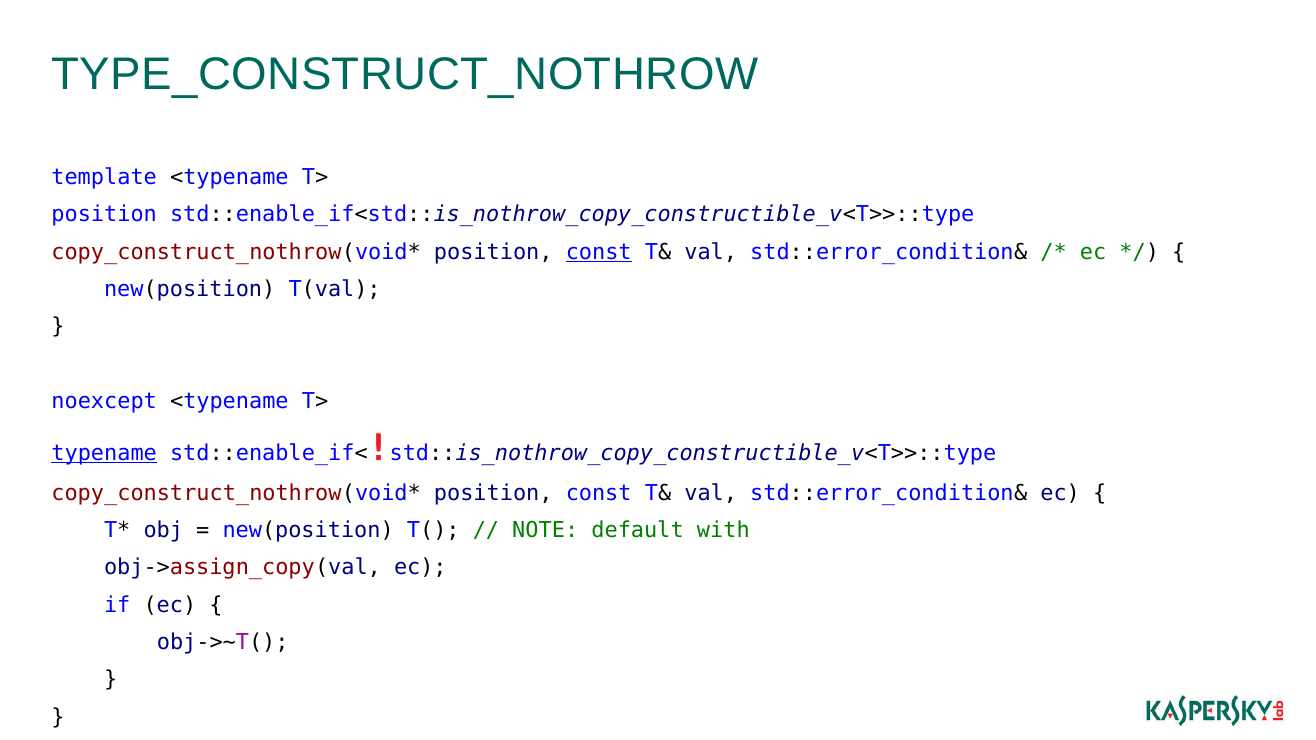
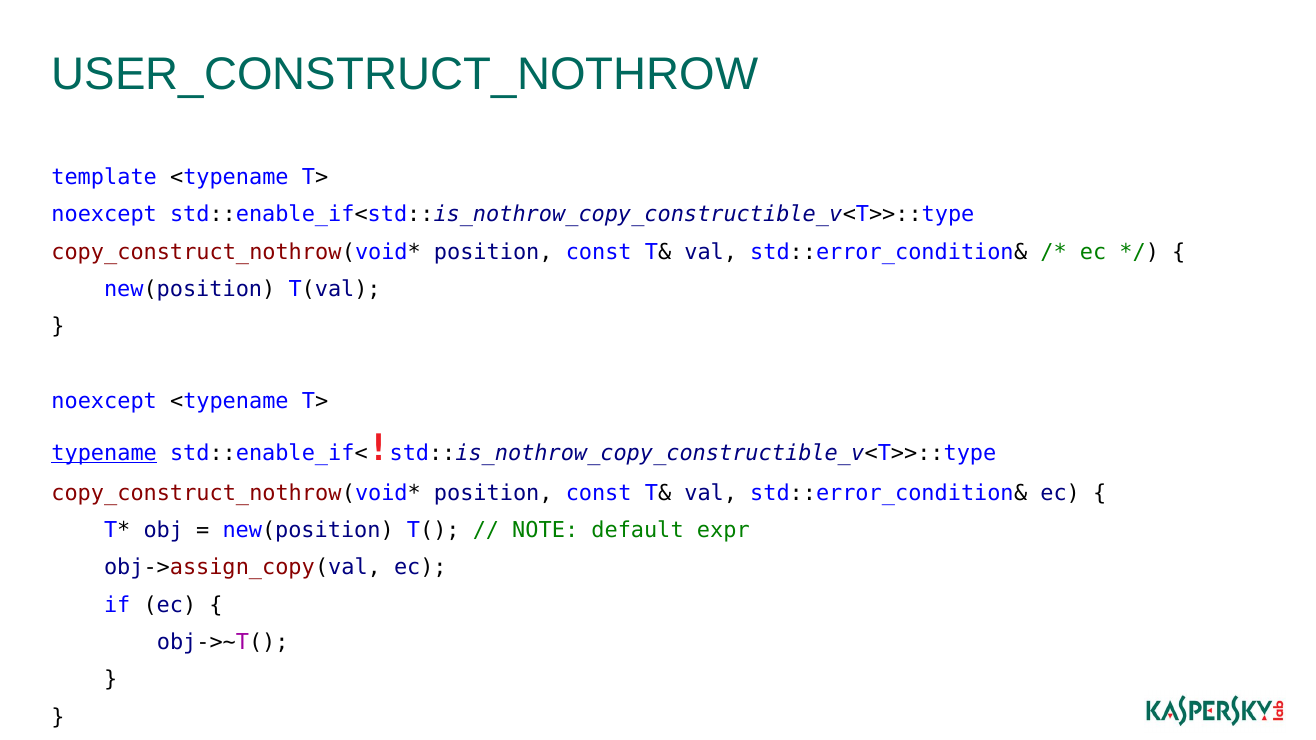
TYPE_CONSTRUCT_NOTHROW: TYPE_CONSTRUCT_NOTHROW -> USER_CONSTRUCT_NOTHROW
position at (104, 215): position -> noexcept
const at (599, 252) underline: present -> none
with: with -> expr
